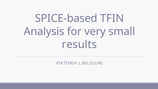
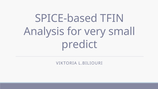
results: results -> predict
